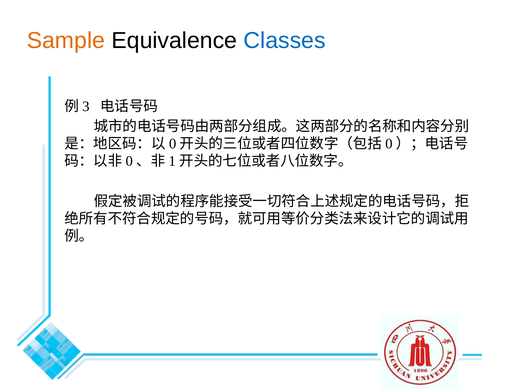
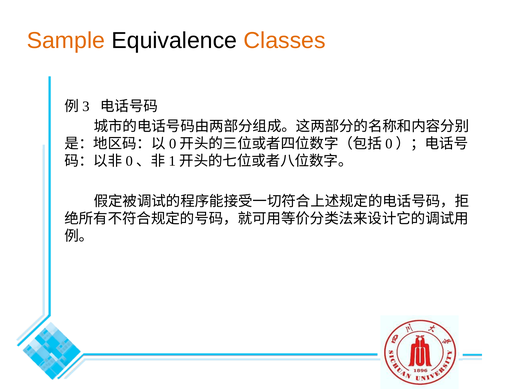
Classes colour: blue -> orange
